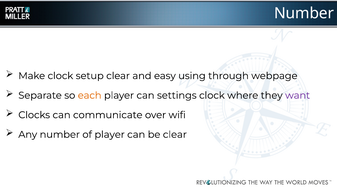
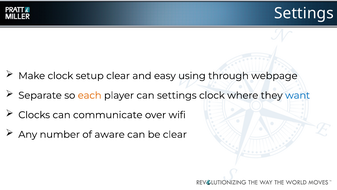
Number at (304, 13): Number -> Settings
want colour: purple -> blue
of player: player -> aware
